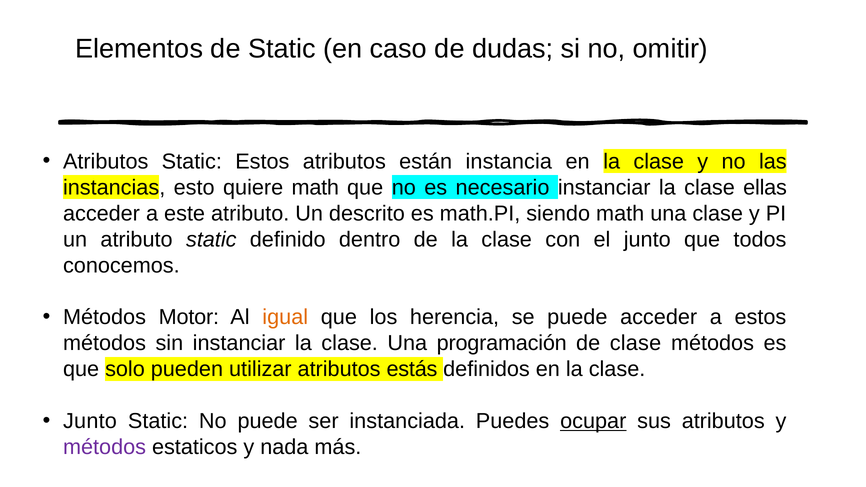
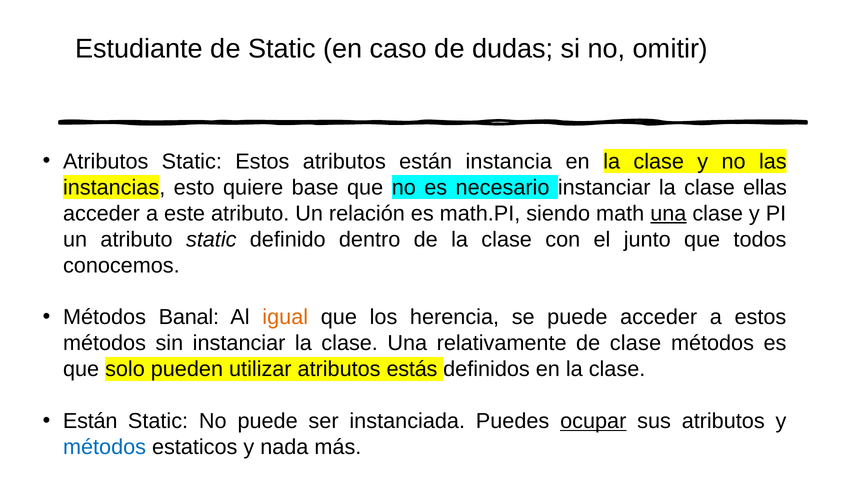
Elementos: Elementos -> Estudiante
quiere math: math -> base
descrito: descrito -> relación
una at (668, 214) underline: none -> present
Motor: Motor -> Banal
programación: programación -> relativamente
Junto at (90, 421): Junto -> Están
métodos at (105, 447) colour: purple -> blue
